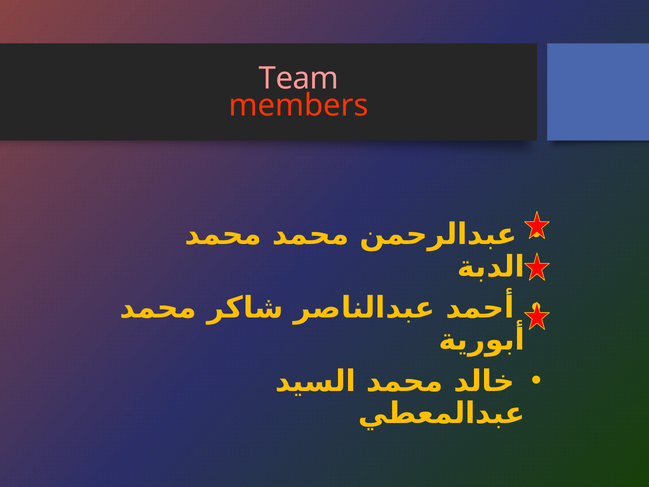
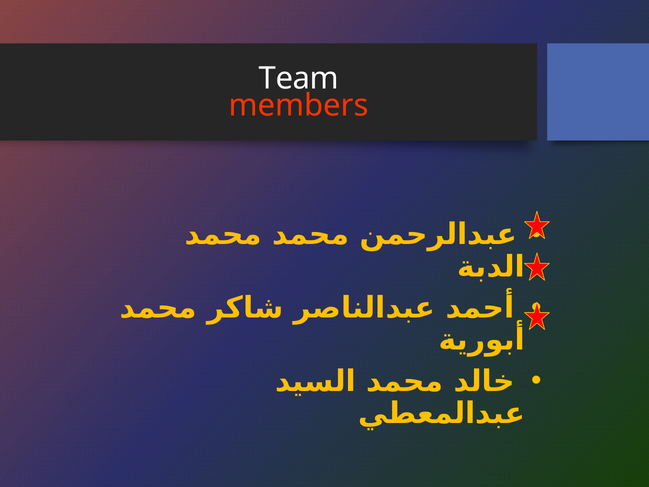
Team colour: pink -> white
